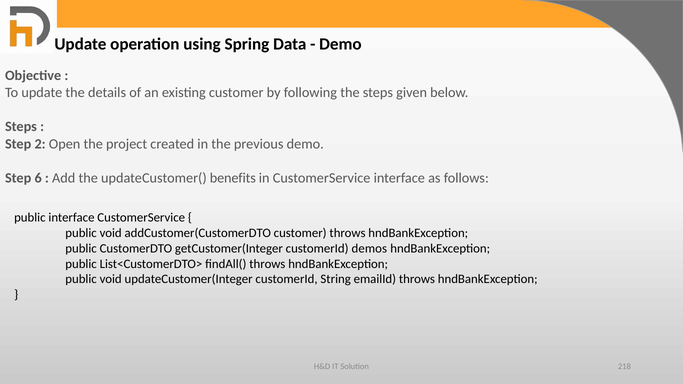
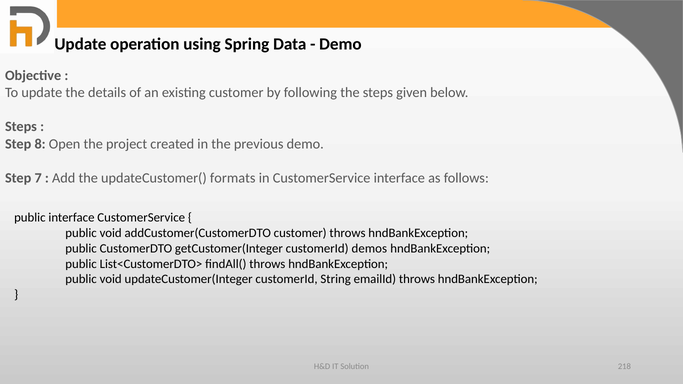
2: 2 -> 8
6: 6 -> 7
benefits: benefits -> formats
